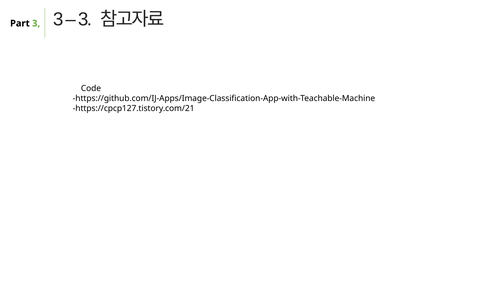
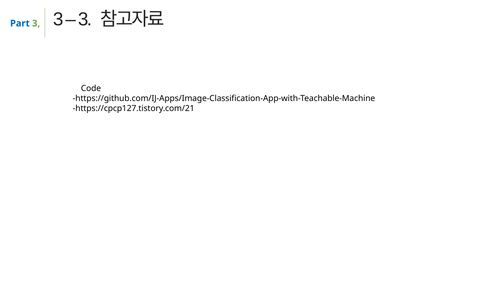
Part colour: black -> blue
